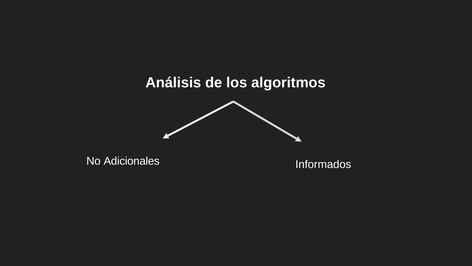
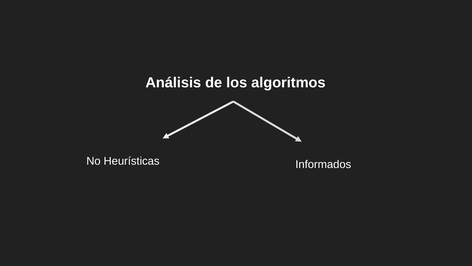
Adicionales: Adicionales -> Heurísticas
